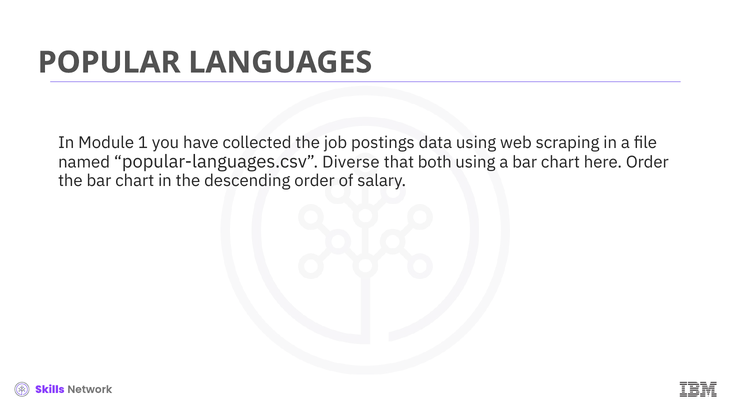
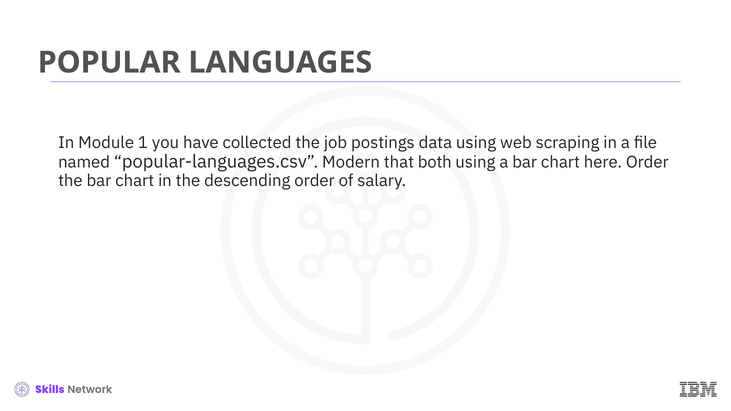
Diverse: Diverse -> Modern
